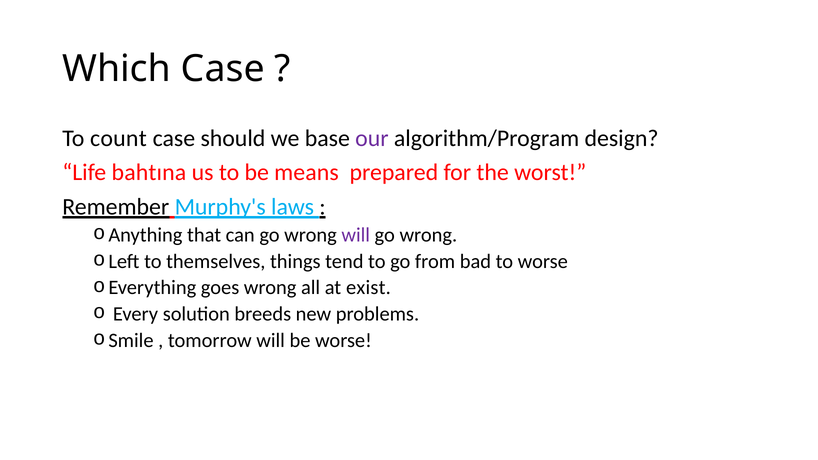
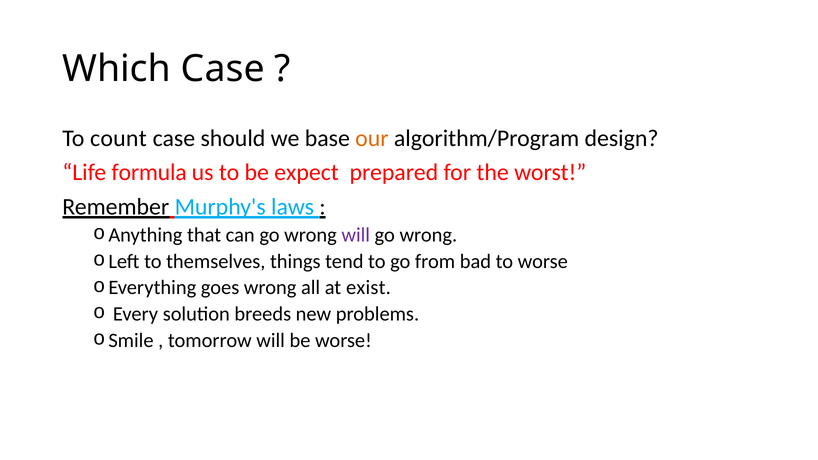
our colour: purple -> orange
bahtına: bahtına -> formula
means: means -> expect
